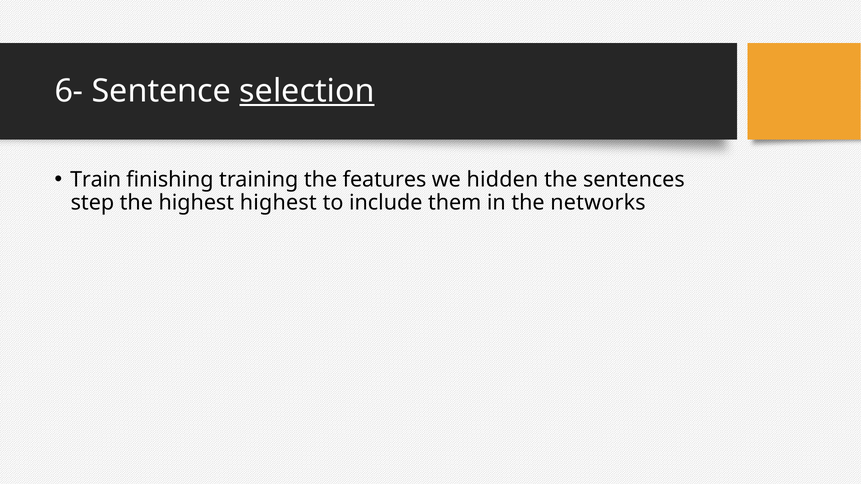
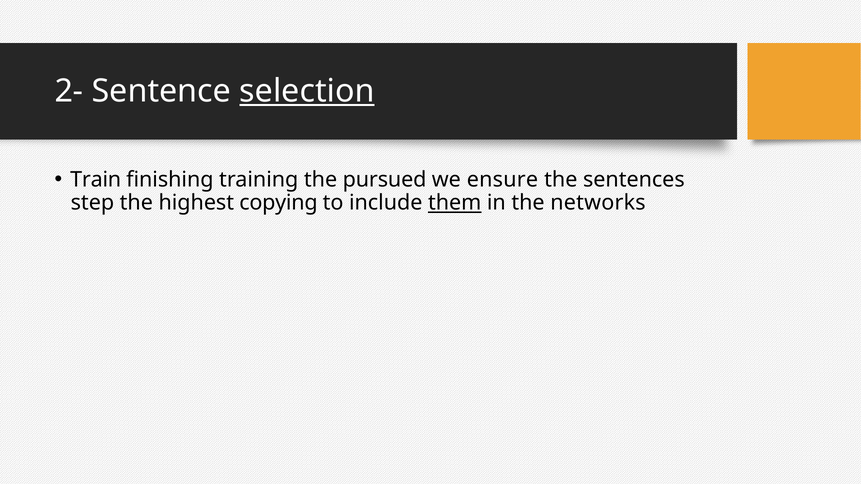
6-: 6- -> 2-
features: features -> pursued
hidden: hidden -> ensure
highest highest: highest -> copying
them underline: none -> present
